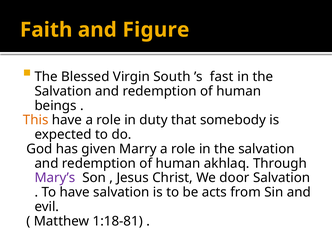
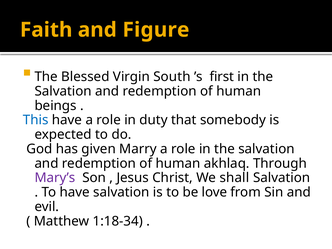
fast: fast -> first
This colour: orange -> blue
door: door -> shall
acts: acts -> love
1:18-81: 1:18-81 -> 1:18-34
